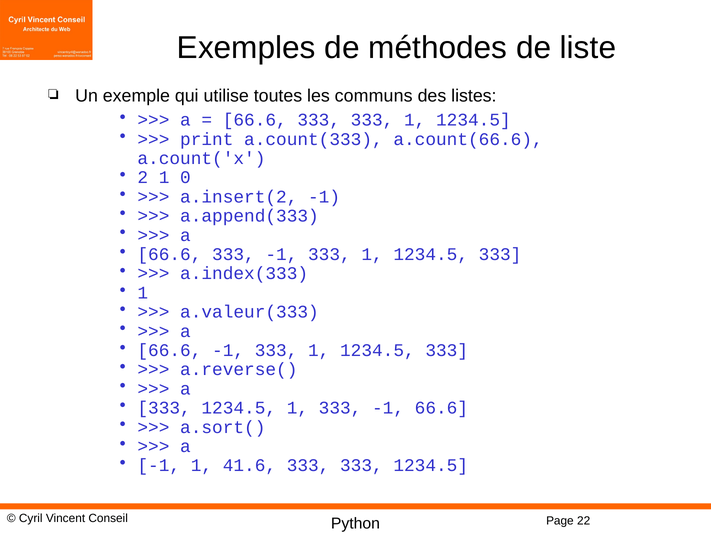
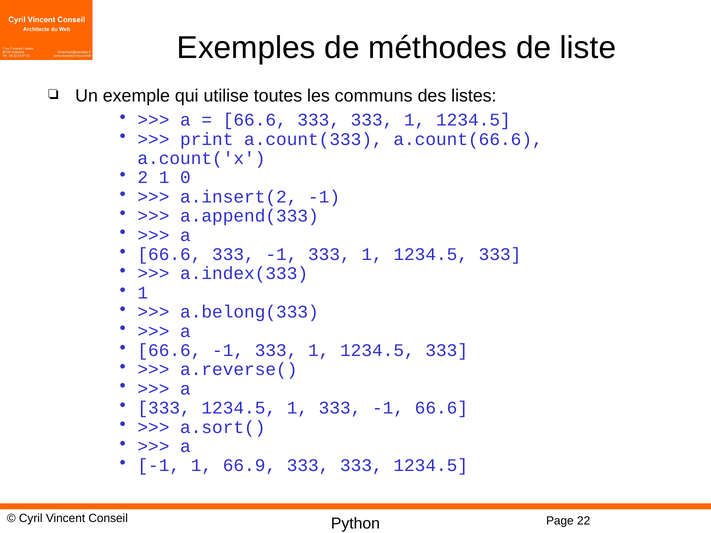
a.valeur(333: a.valeur(333 -> a.belong(333
41.6: 41.6 -> 66.9
